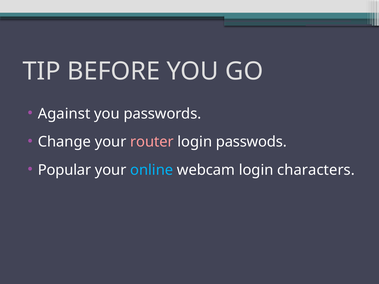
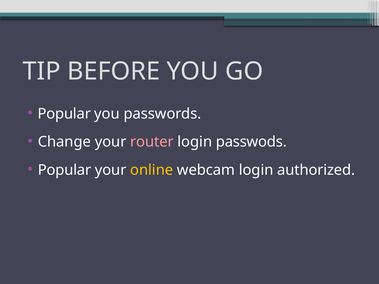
Against at (64, 114): Against -> Popular
online colour: light blue -> yellow
characters: characters -> authorized
